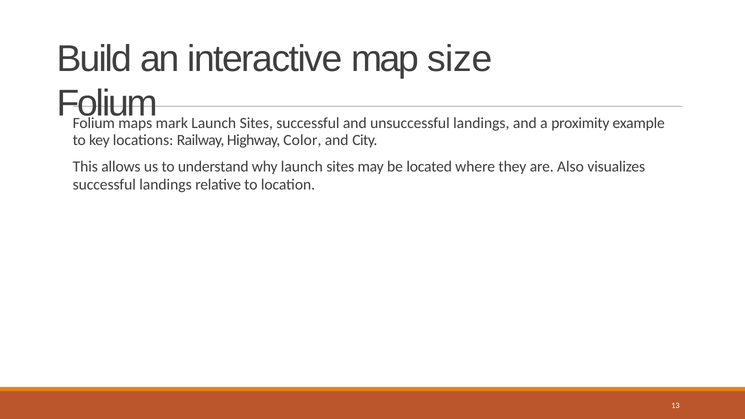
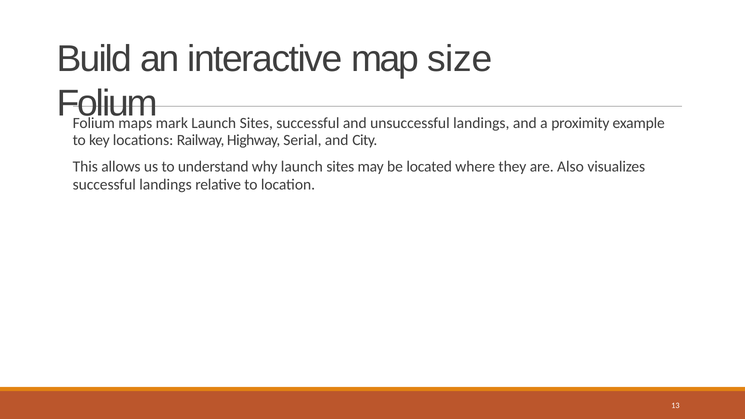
Color: Color -> Serial
